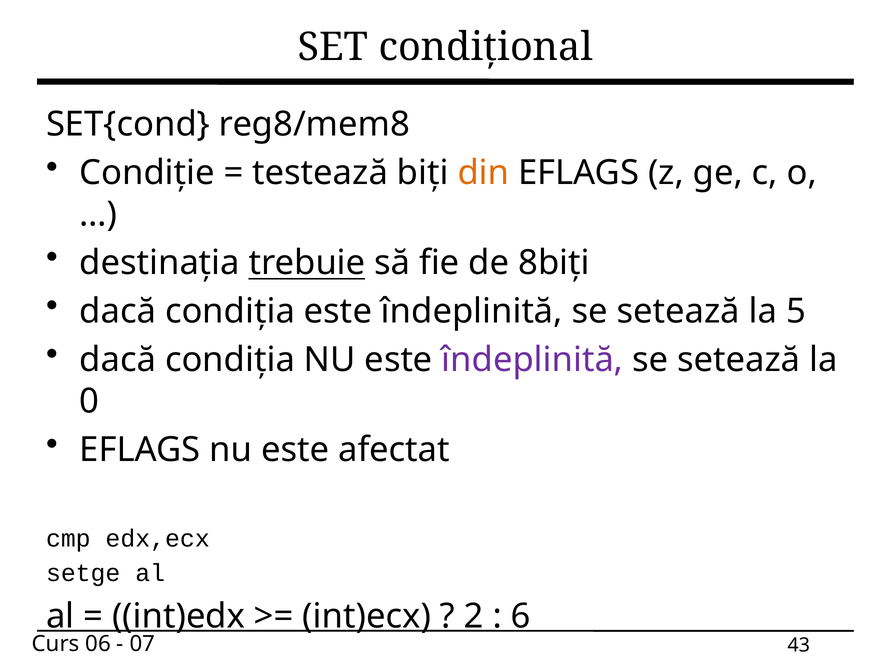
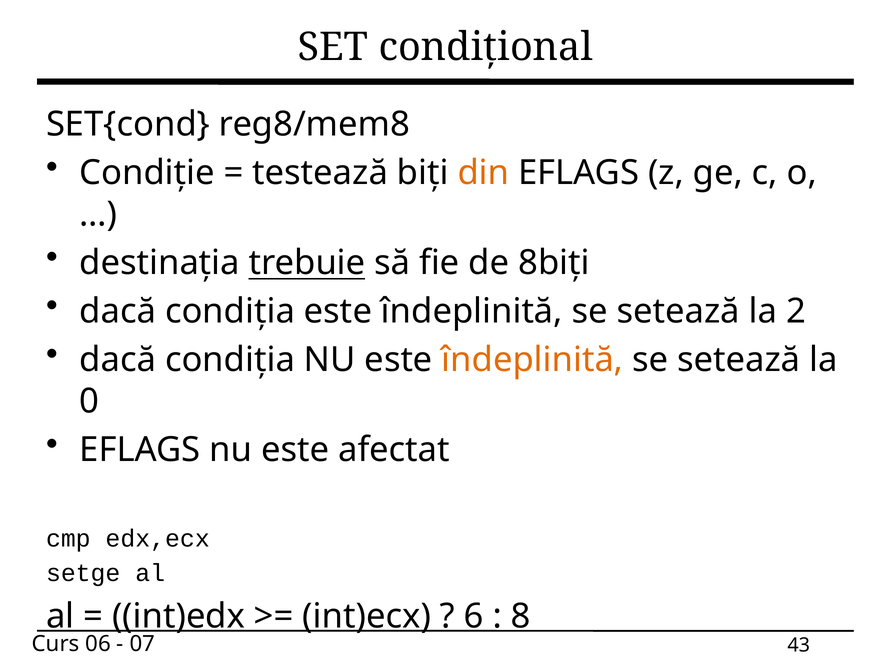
5: 5 -> 2
îndeplinită at (532, 360) colour: purple -> orange
2: 2 -> 6
6: 6 -> 8
